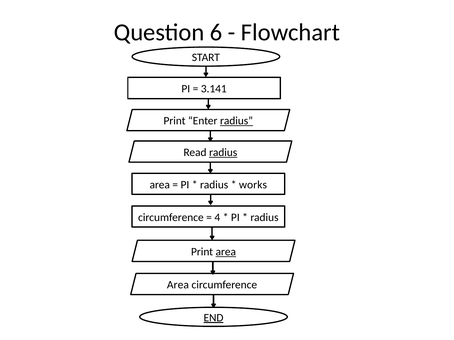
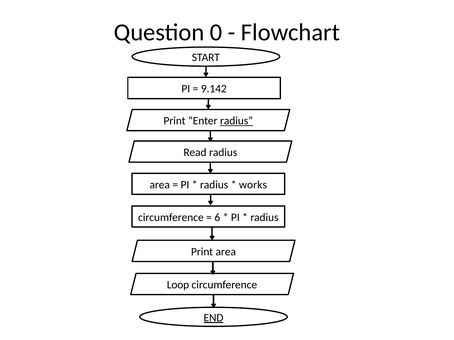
6: 6 -> 0
3.141: 3.141 -> 9.142
radius at (223, 153) underline: present -> none
4: 4 -> 6
area at (226, 252) underline: present -> none
Area at (178, 285): Area -> Loop
